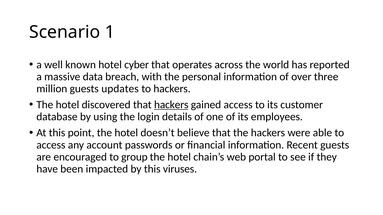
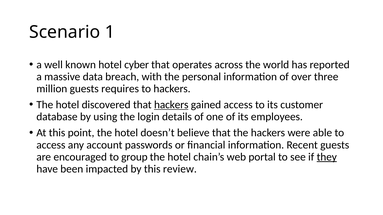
updates: updates -> requires
they underline: none -> present
viruses: viruses -> review
